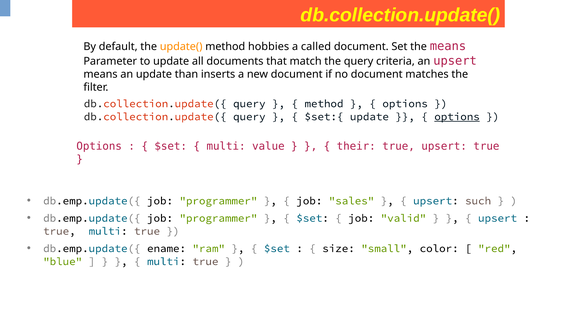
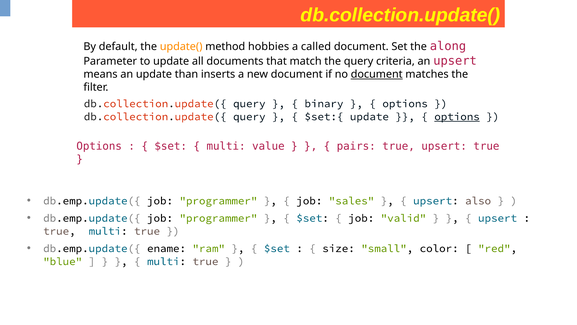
the means: means -> along
document at (377, 74) underline: none -> present
method at (324, 103): method -> binary
their: their -> pairs
such: such -> also
